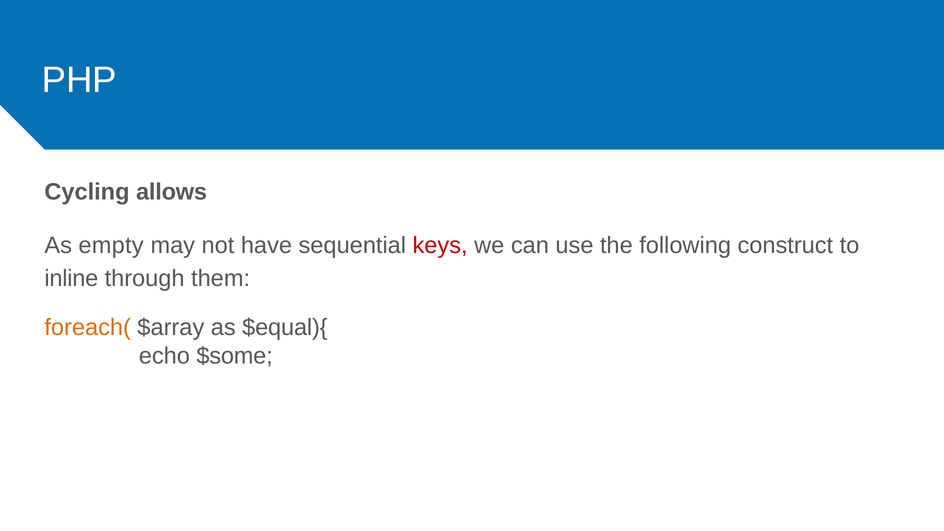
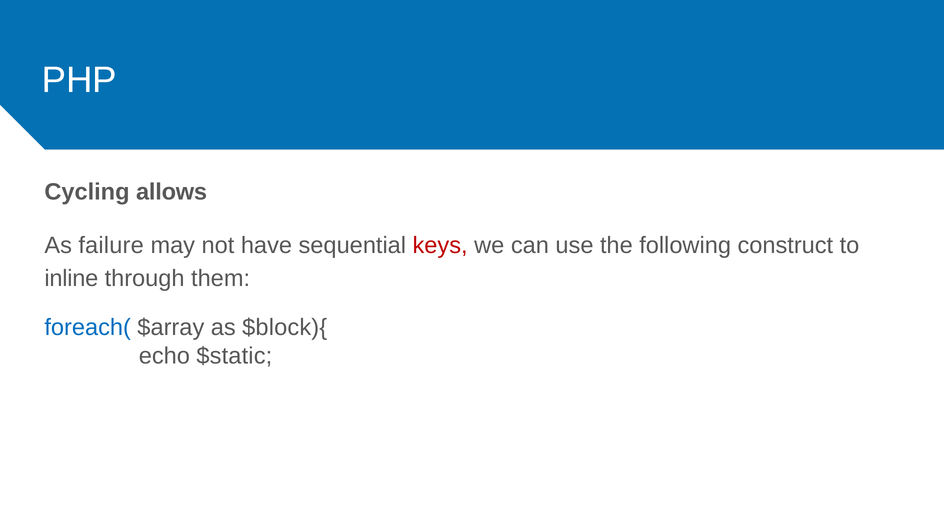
empty: empty -> failure
foreach( colour: orange -> blue
$equal){: $equal){ -> $block){
$some: $some -> $static
